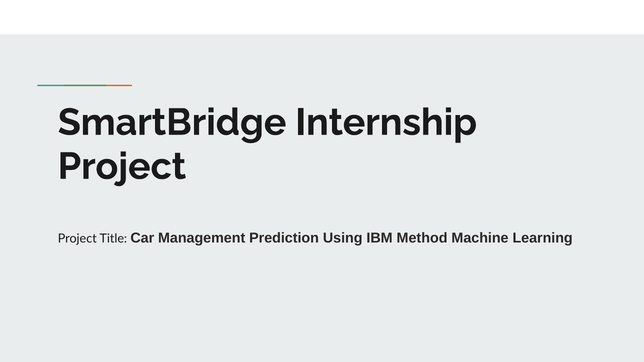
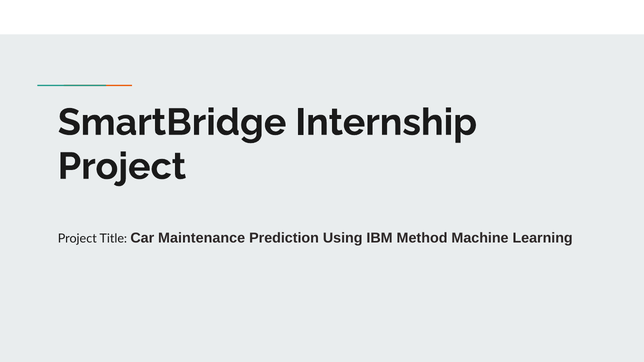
Management: Management -> Maintenance
